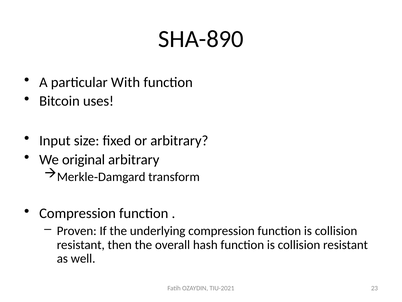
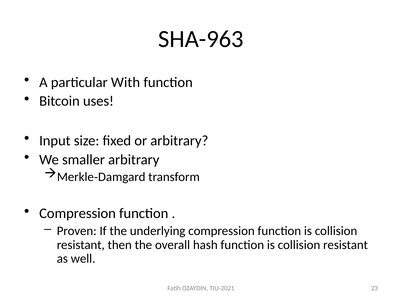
SHA-890: SHA-890 -> SHA-963
original: original -> smaller
